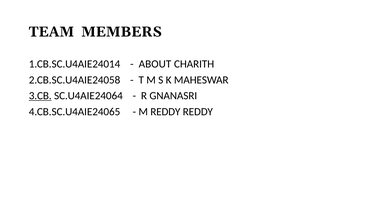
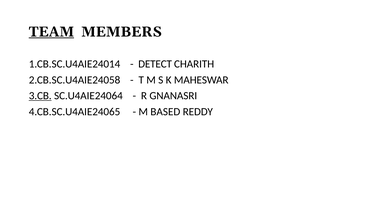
TEAM underline: none -> present
ABOUT: ABOUT -> DETECT
M REDDY: REDDY -> BASED
